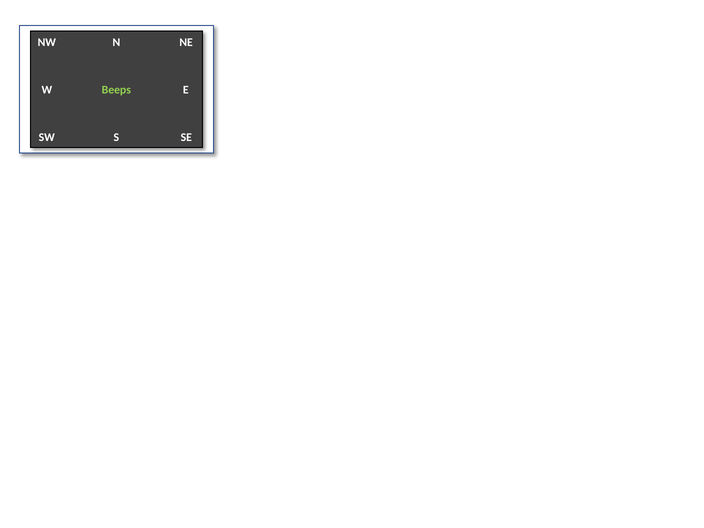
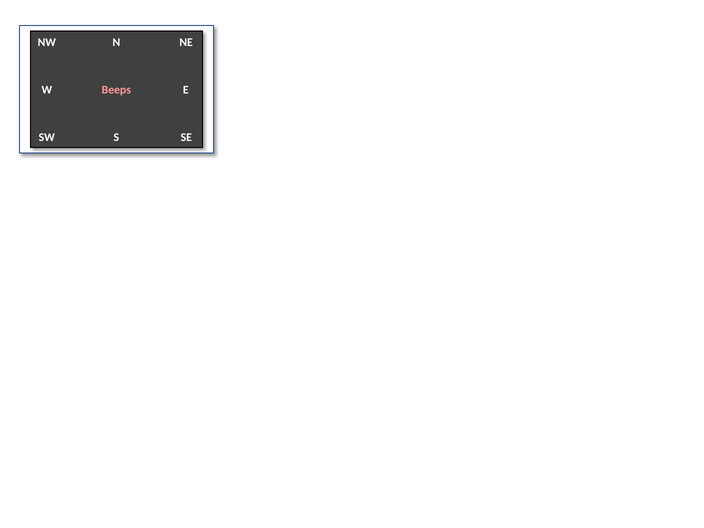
Beeps colour: light green -> pink
